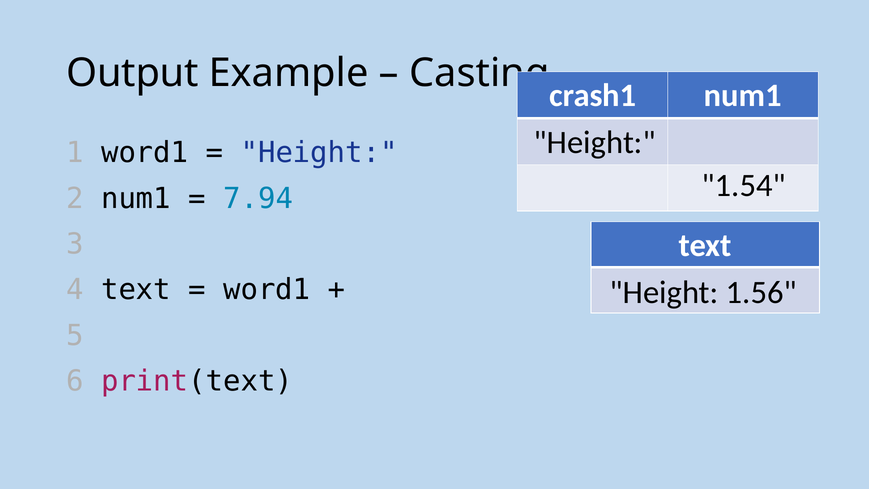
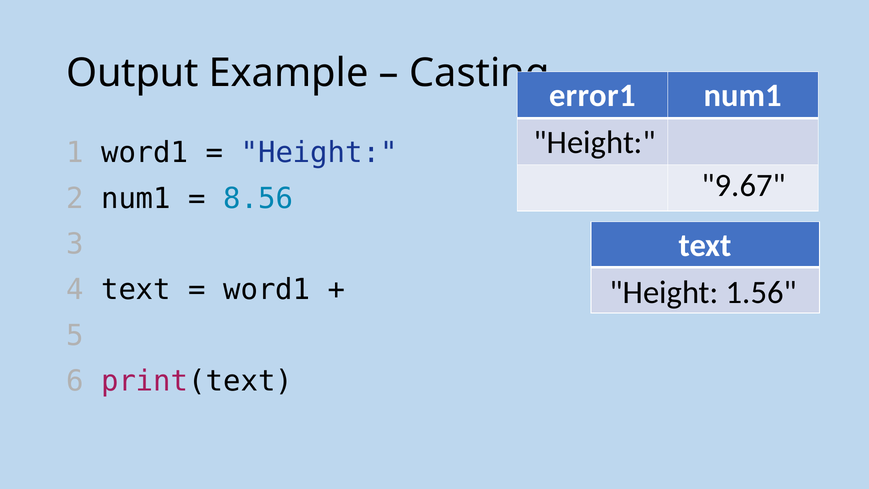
crash1: crash1 -> error1
1.54: 1.54 -> 9.67
7.94: 7.94 -> 8.56
